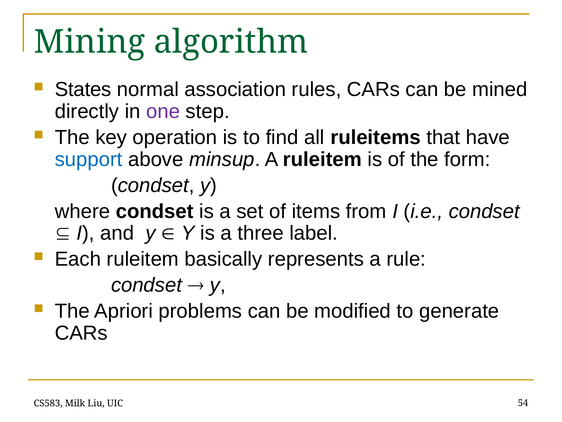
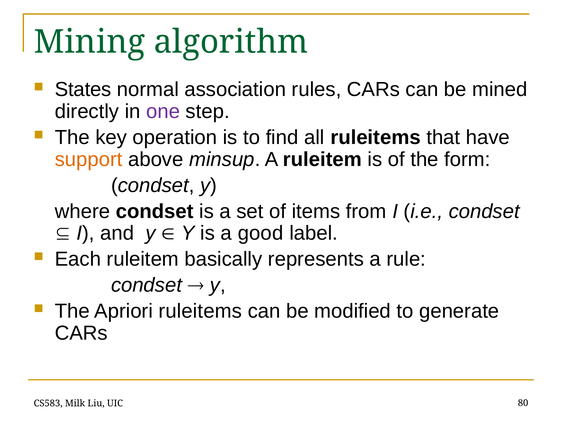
support colour: blue -> orange
three: three -> good
Apriori problems: problems -> ruleitems
54: 54 -> 80
